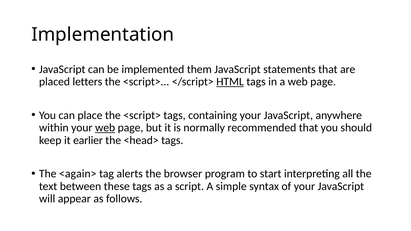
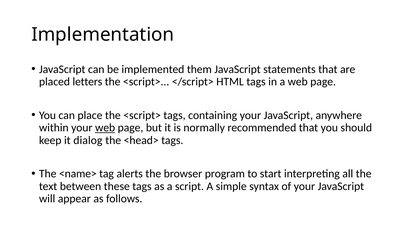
HTML underline: present -> none
earlier: earlier -> dialog
<again>: <again> -> <name>
